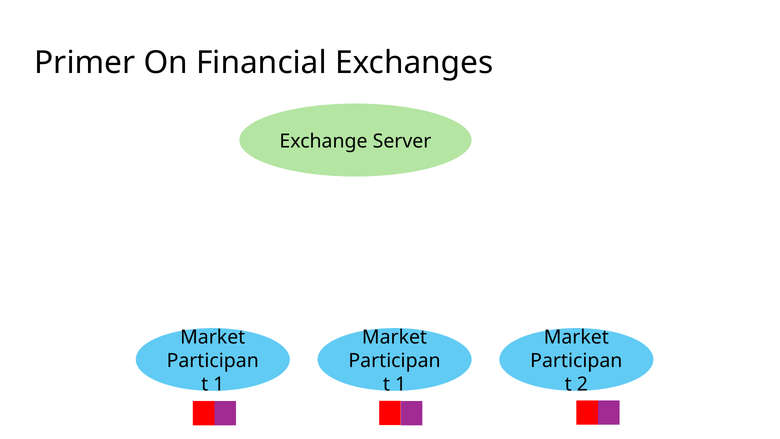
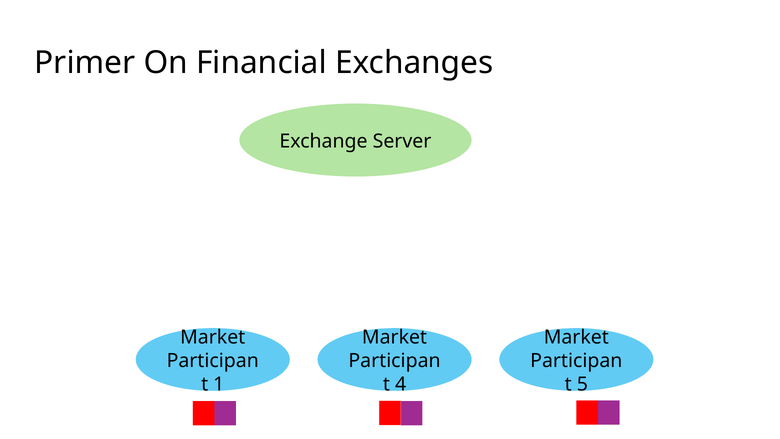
1 at (401, 384): 1 -> 4
2: 2 -> 5
